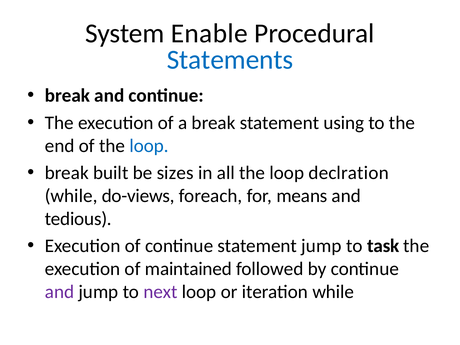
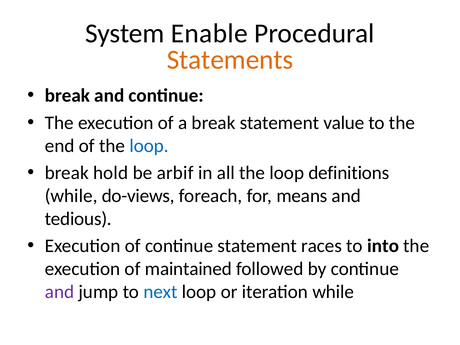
Statements colour: blue -> orange
using: using -> value
built: built -> hold
sizes: sizes -> arbif
declration: declration -> definitions
statement jump: jump -> races
task: task -> into
next colour: purple -> blue
